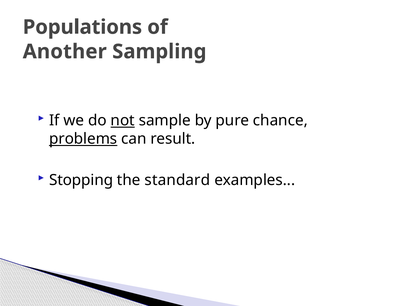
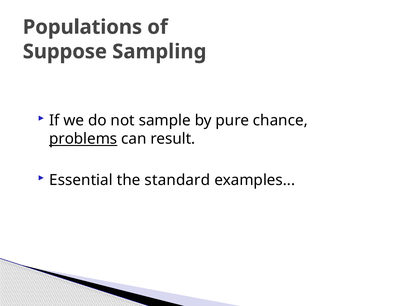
Another: Another -> Suppose
not underline: present -> none
Stopping: Stopping -> Essential
